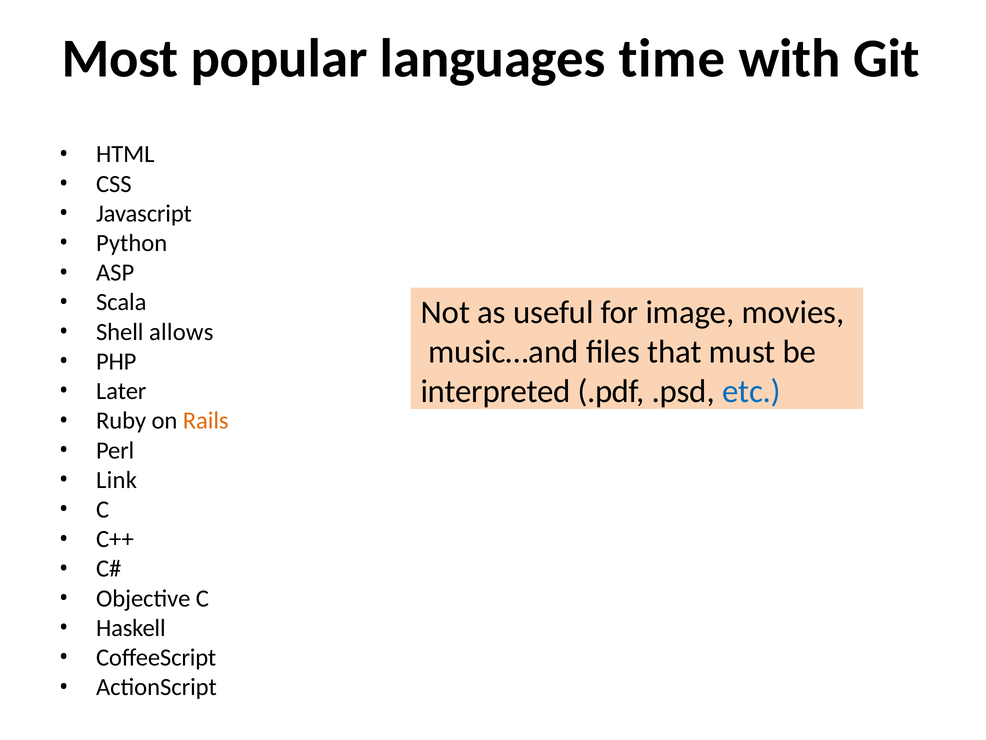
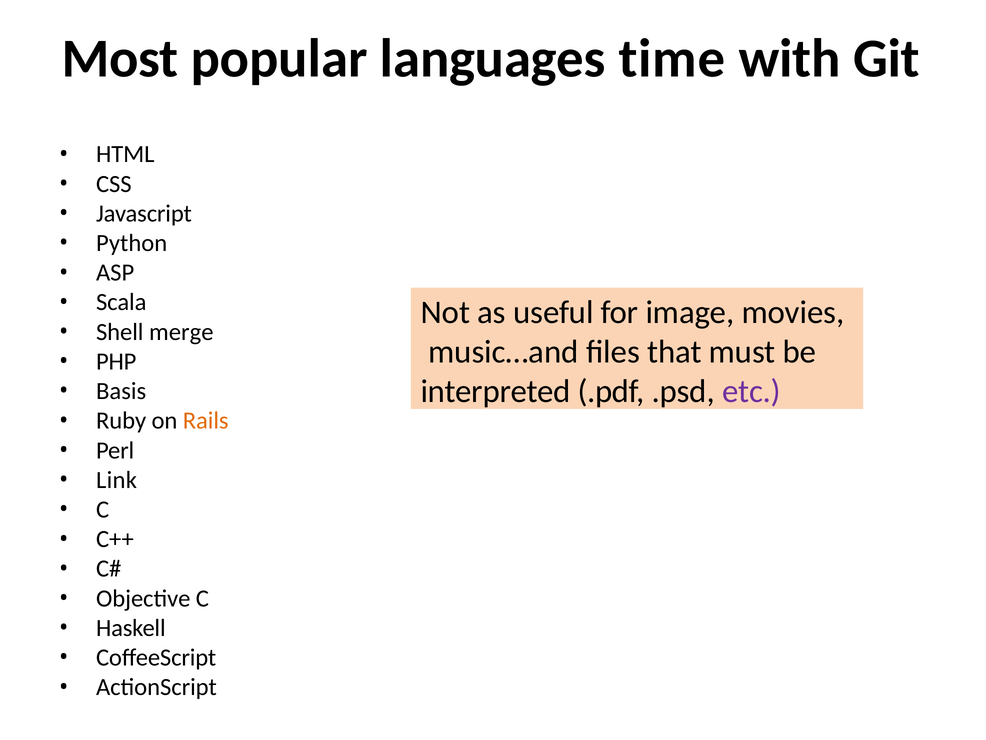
allows: allows -> merge
etc colour: blue -> purple
Later: Later -> Basis
